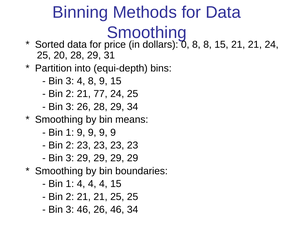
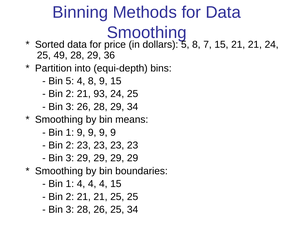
dollars 0: 0 -> 5
8 8: 8 -> 7
20: 20 -> 49
31: 31 -> 36
3 at (70, 81): 3 -> 5
77: 77 -> 93
3 46: 46 -> 28
26 46: 46 -> 25
